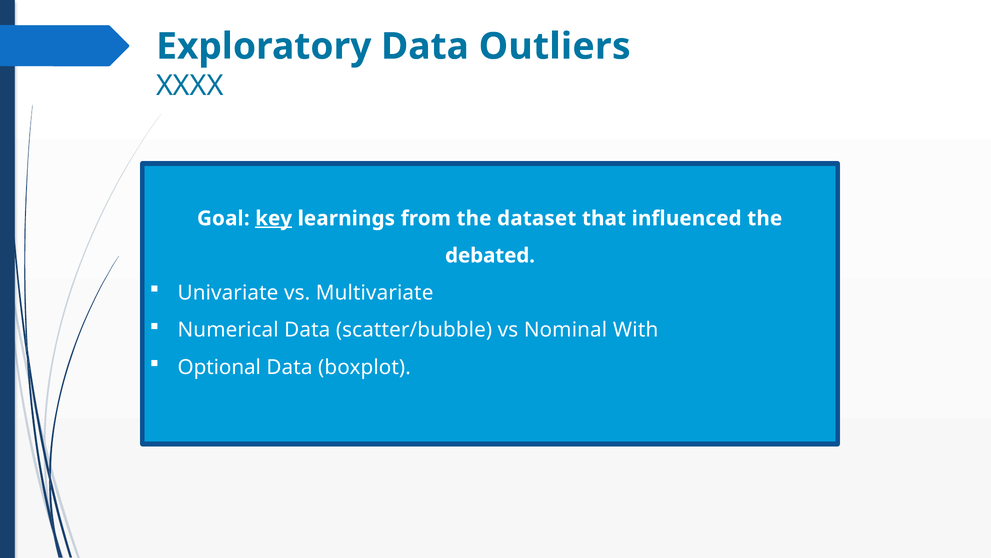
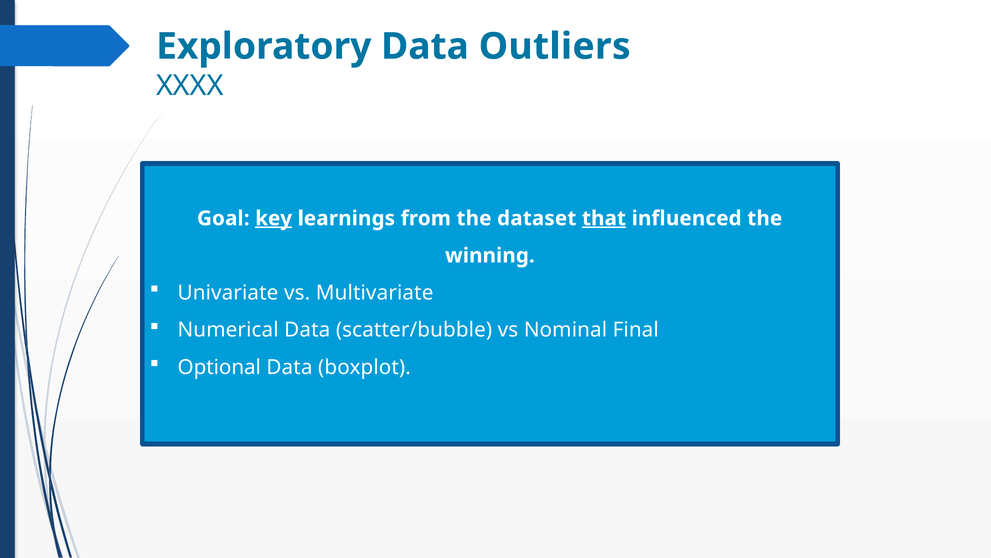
that underline: none -> present
debated: debated -> winning
With: With -> Final
